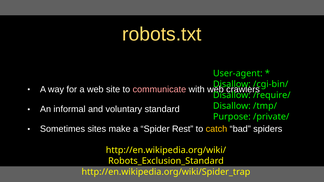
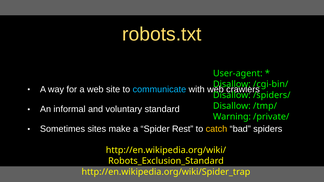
communicate colour: pink -> light blue
/require/: /require/ -> /spiders/
Purpose: Purpose -> Warning
